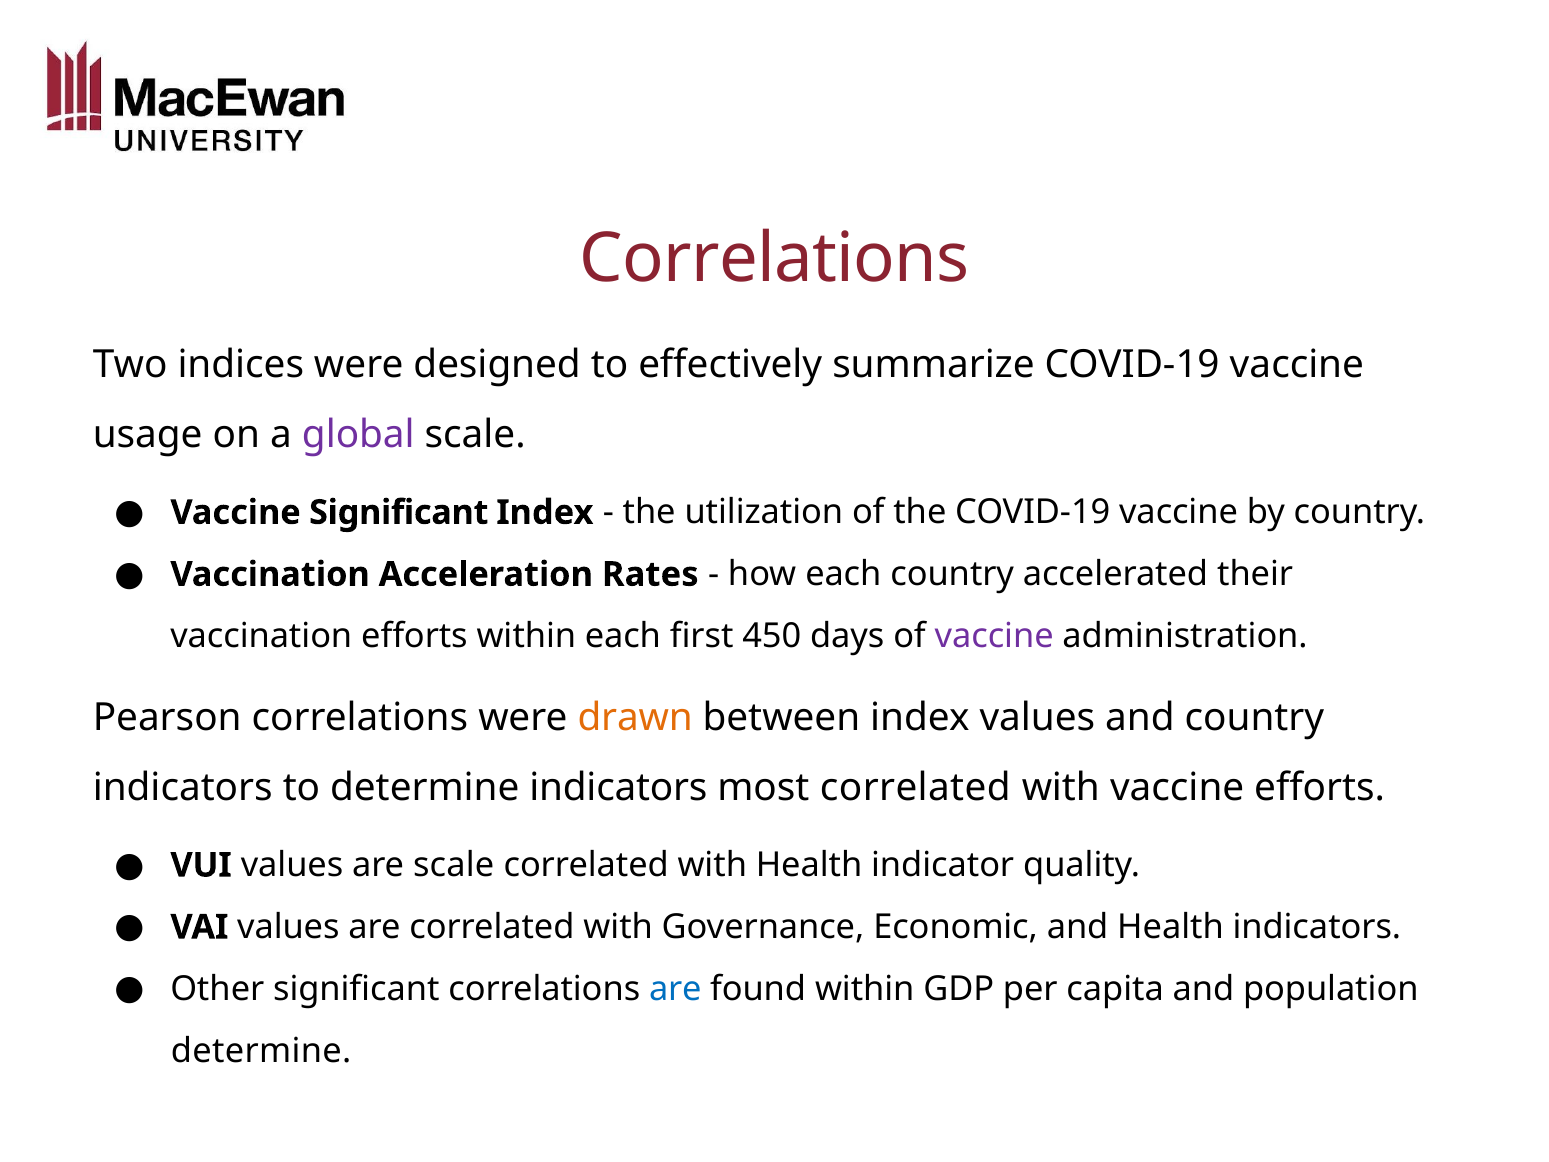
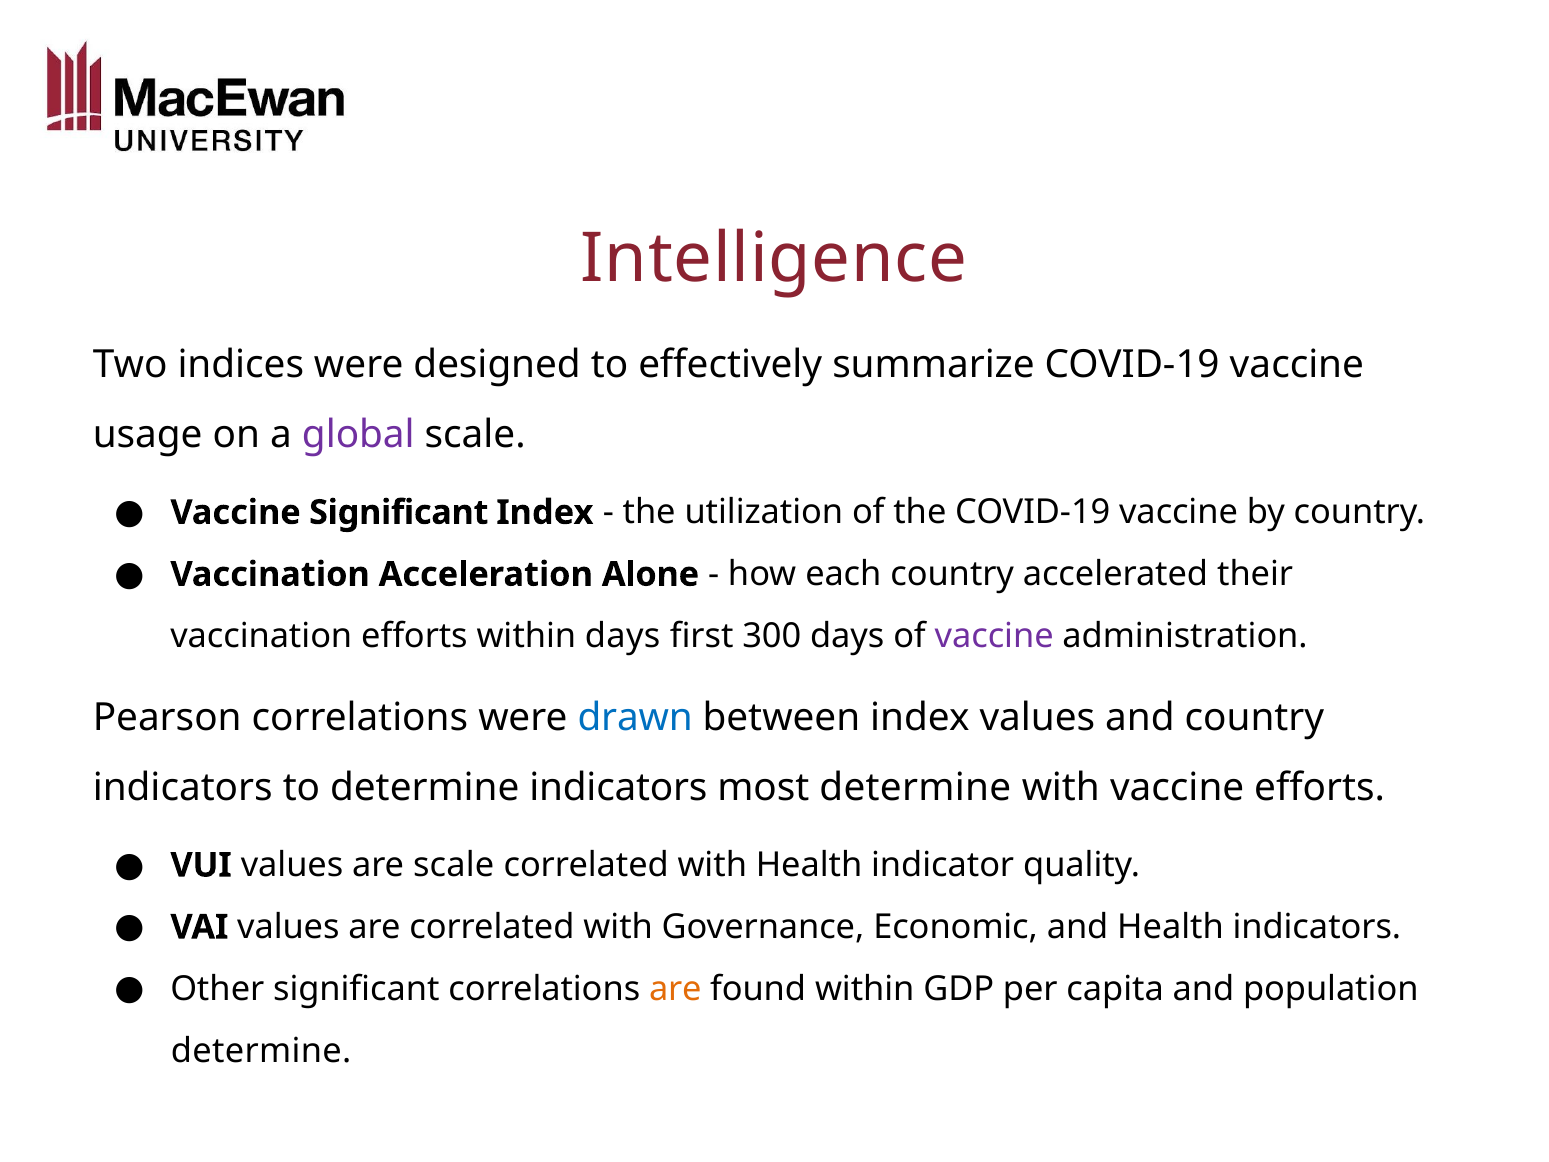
Correlations at (775, 259): Correlations -> Intelligence
Rates: Rates -> Alone
within each: each -> days
450: 450 -> 300
drawn colour: orange -> blue
most correlated: correlated -> determine
are at (675, 989) colour: blue -> orange
